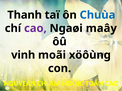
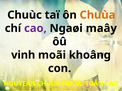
Thanh: Thanh -> Chuùc
Chuùa at (97, 15) colour: blue -> orange
xöôùng: xöôùng -> khoâng
